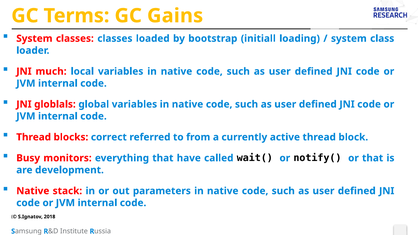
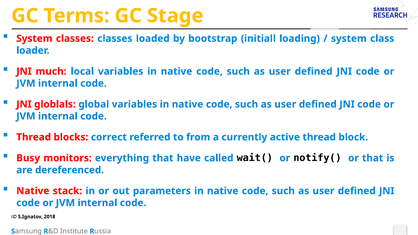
Gains: Gains -> Stage
development: development -> dereferenced
